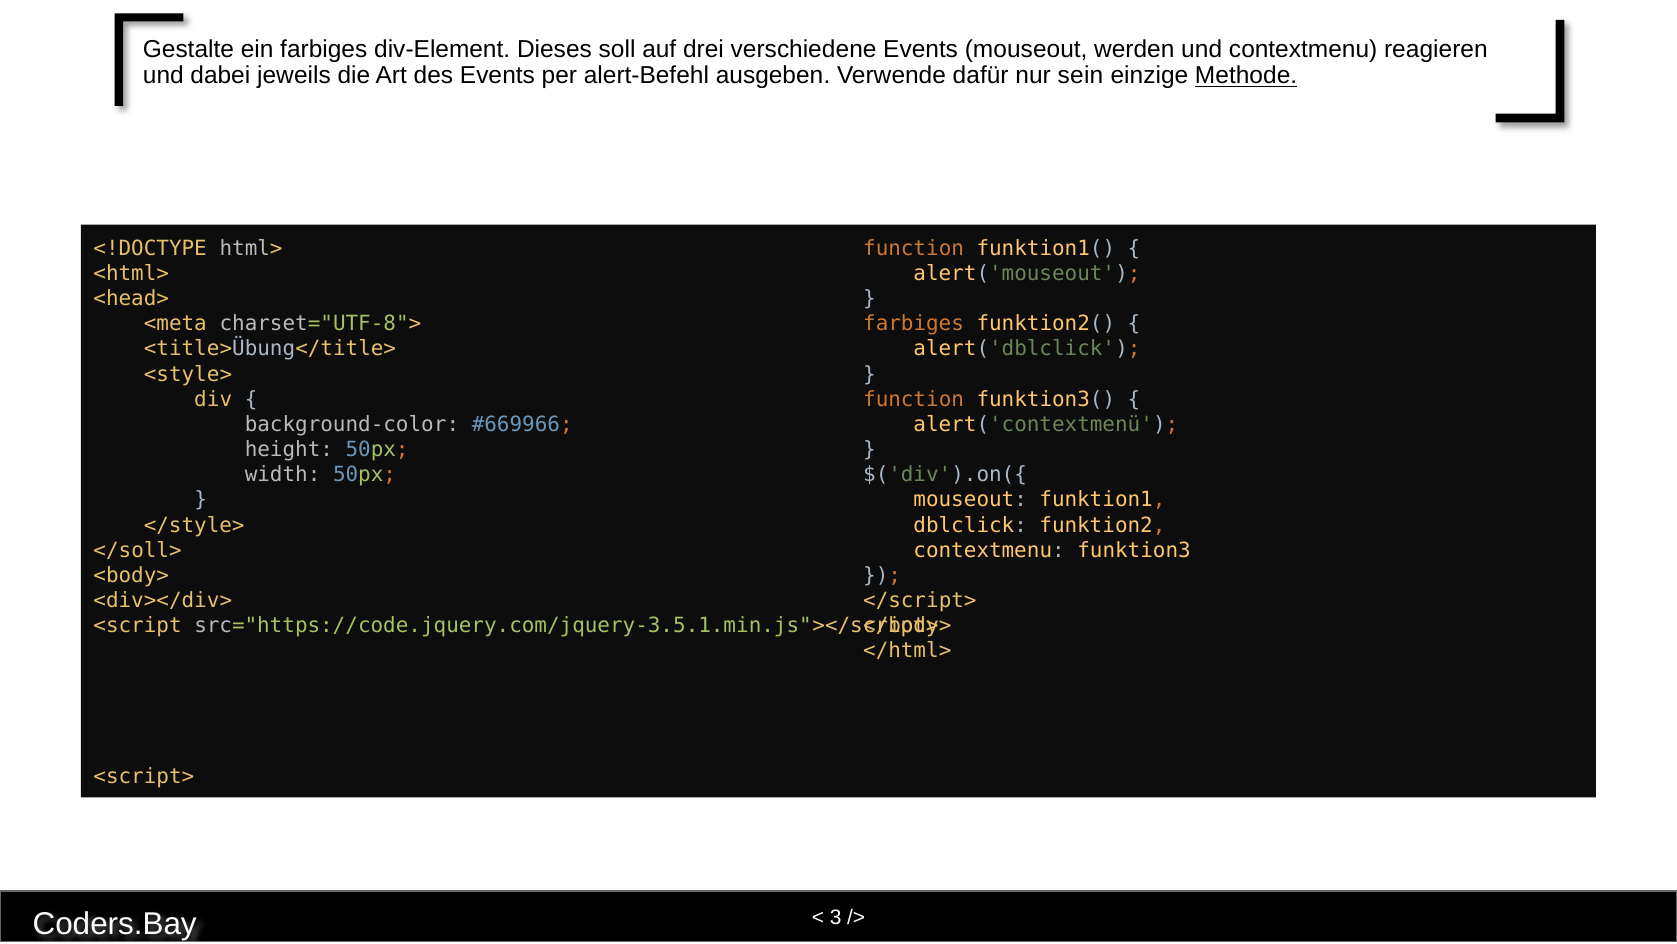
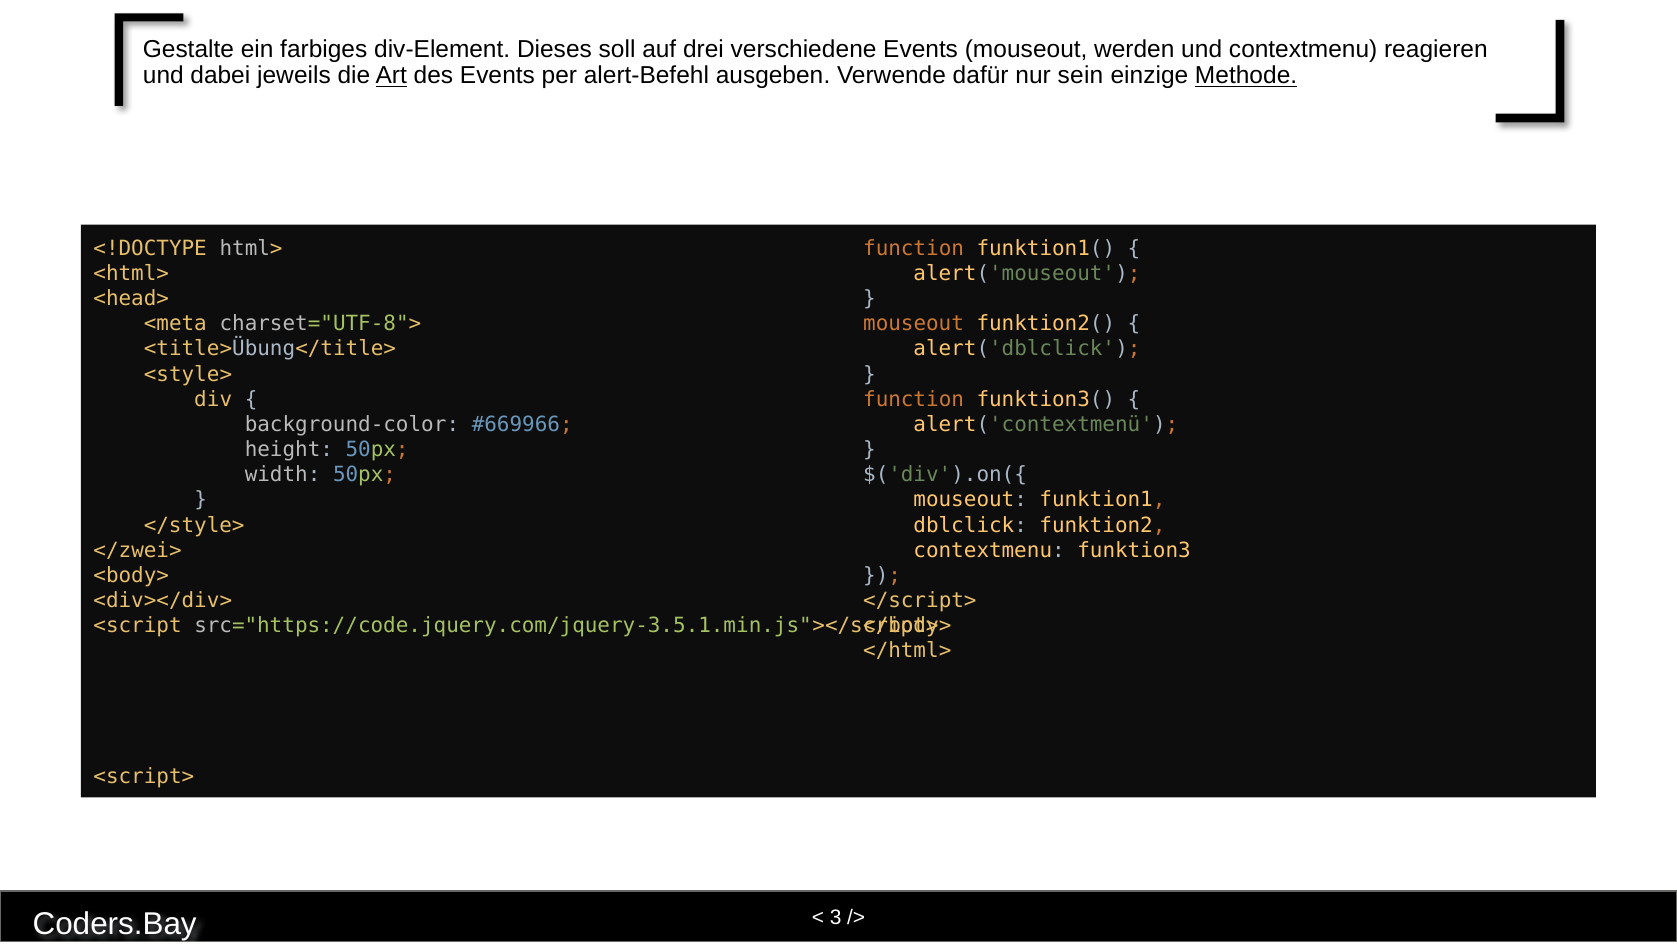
Art underline: none -> present
farbiges at (914, 324): farbiges -> mouseout
</soll>: </soll> -> </zwei>
